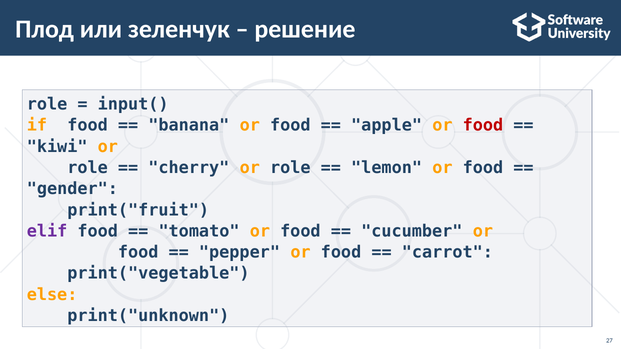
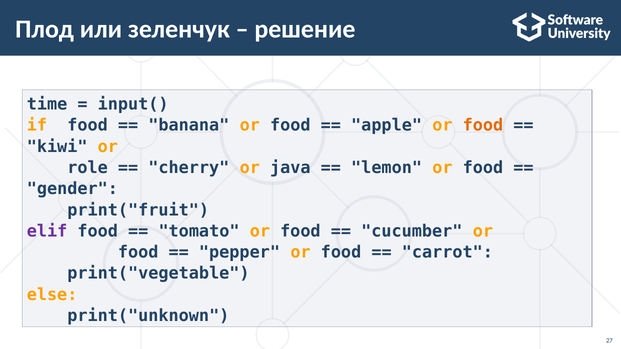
role at (47, 104): role -> time
food at (483, 125) colour: red -> orange
cherry or role: role -> java
